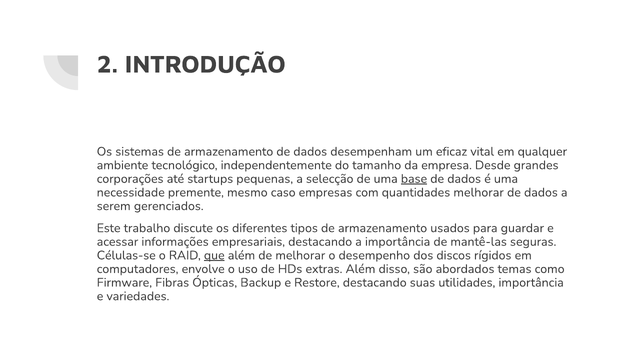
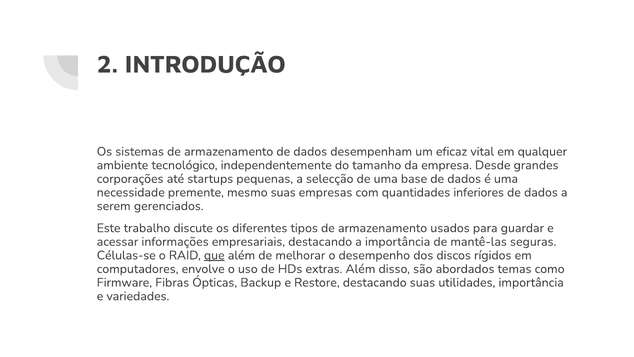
base underline: present -> none
mesmo caso: caso -> suas
quantidades melhorar: melhorar -> inferiores
